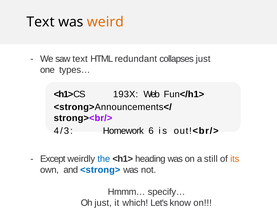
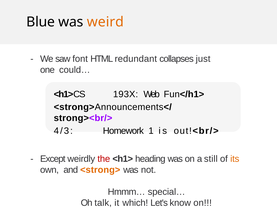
Text at (41, 22): Text -> Blue
saw text: text -> font
types…: types… -> could…
6: 6 -> 1
the colour: blue -> red
<strong> colour: blue -> orange
specify…: specify… -> special…
Oh just: just -> talk
